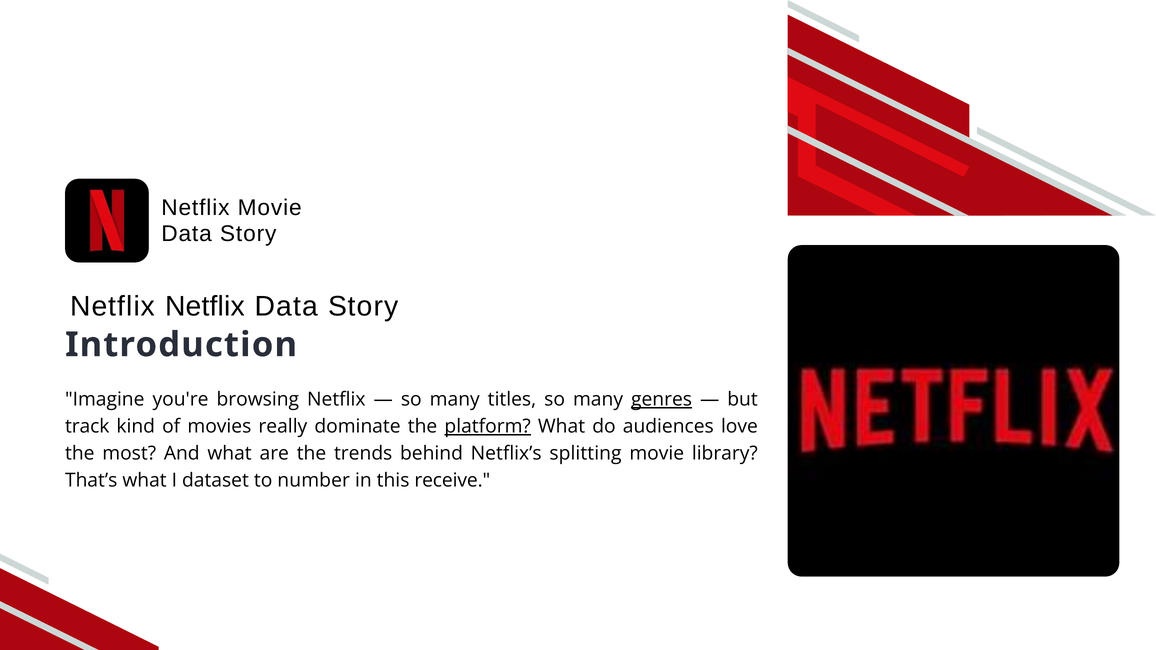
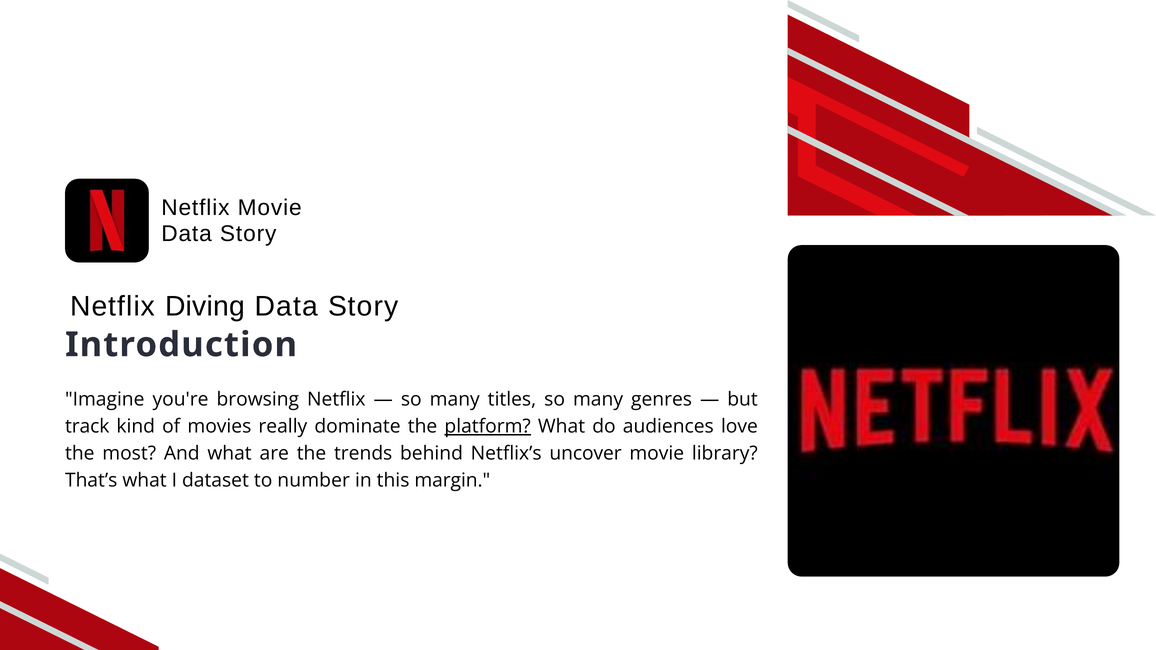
Netflix Netflix: Netflix -> Diving
genres underline: present -> none
splitting: splitting -> uncover
receive: receive -> margin
